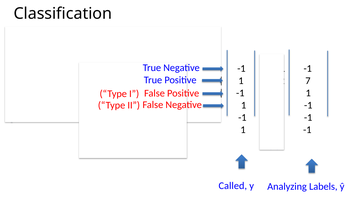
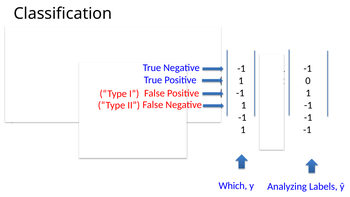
7 at (308, 81): 7 -> 0
Called at (233, 186): Called -> Which
